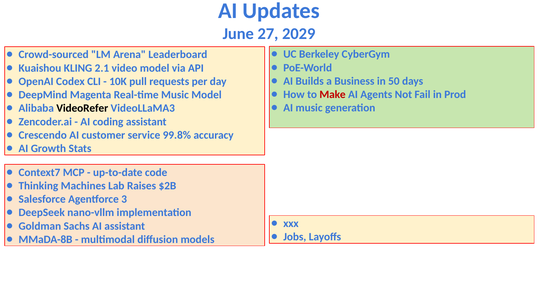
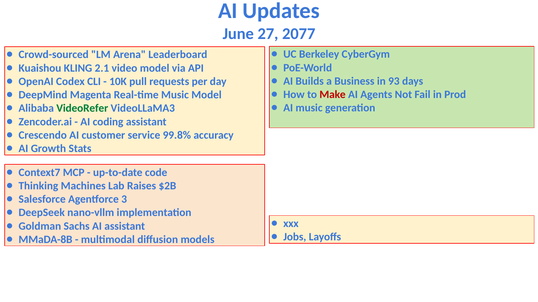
2029: 2029 -> 2077
50: 50 -> 93
VideoRefer colour: black -> green
